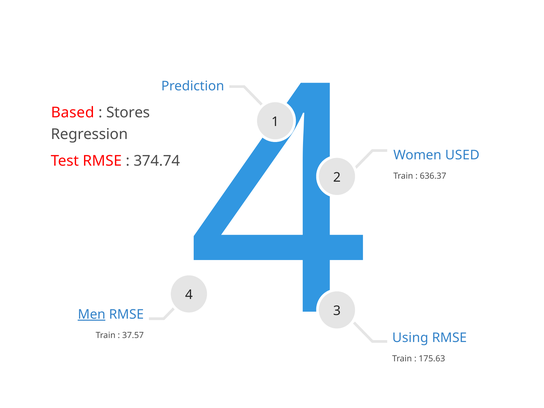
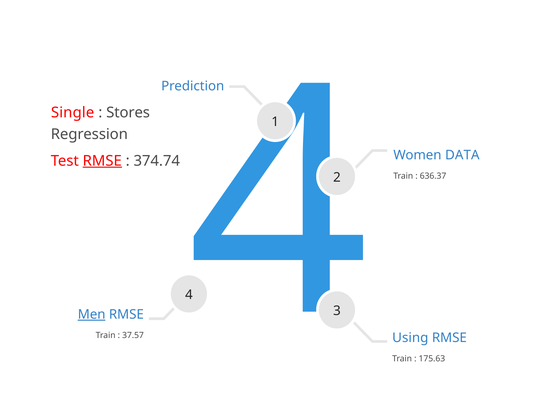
Based: Based -> Single
USED: USED -> DATA
RMSE at (102, 161) underline: none -> present
